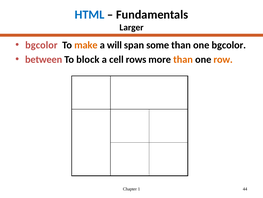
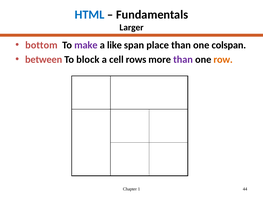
bgcolor at (41, 45): bgcolor -> bottom
make colour: orange -> purple
will: will -> like
some: some -> place
one bgcolor: bgcolor -> colspan
than at (183, 59) colour: orange -> purple
